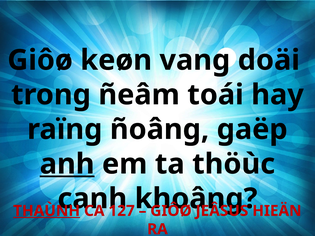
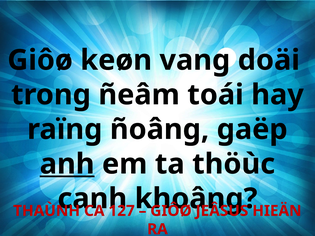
THAÙNH underline: present -> none
